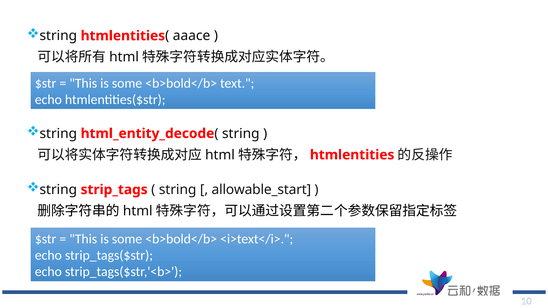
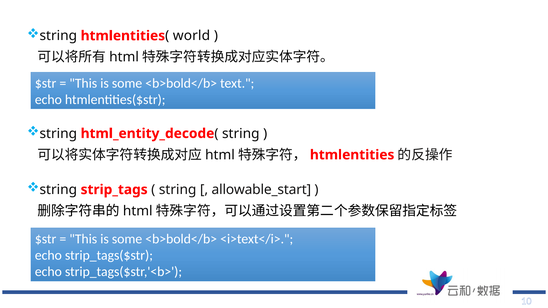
aaace: aaace -> world
